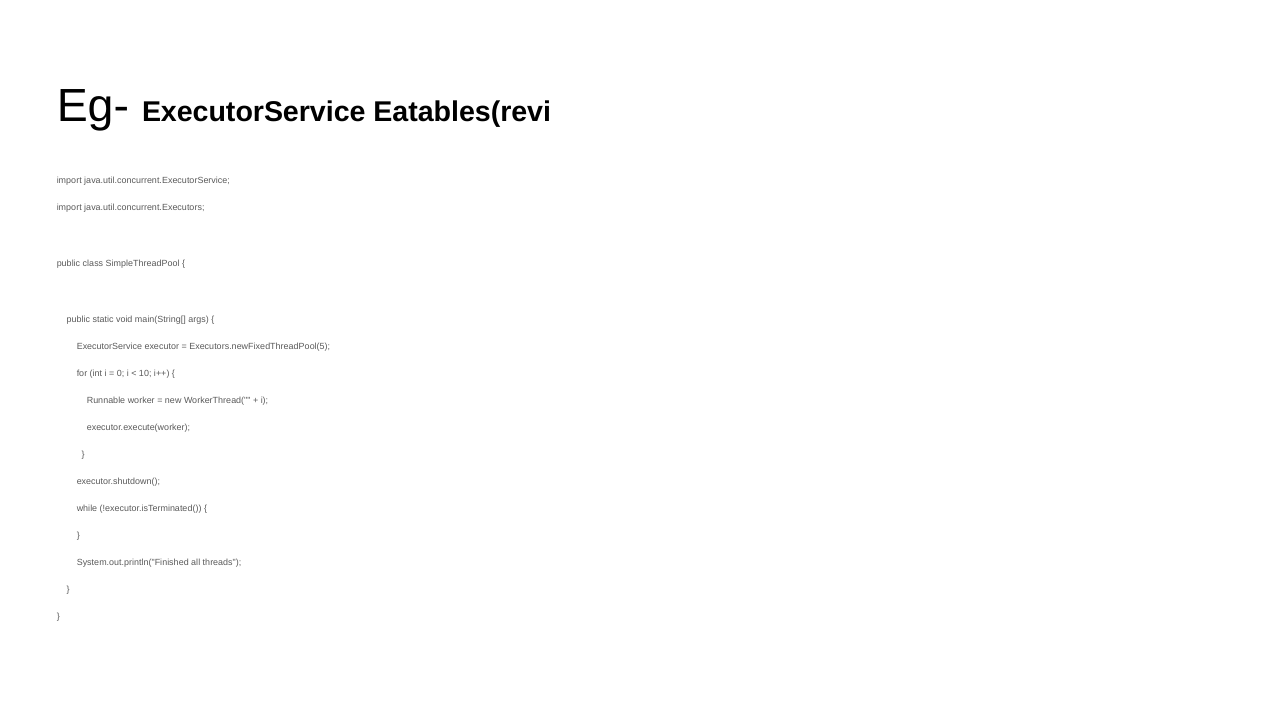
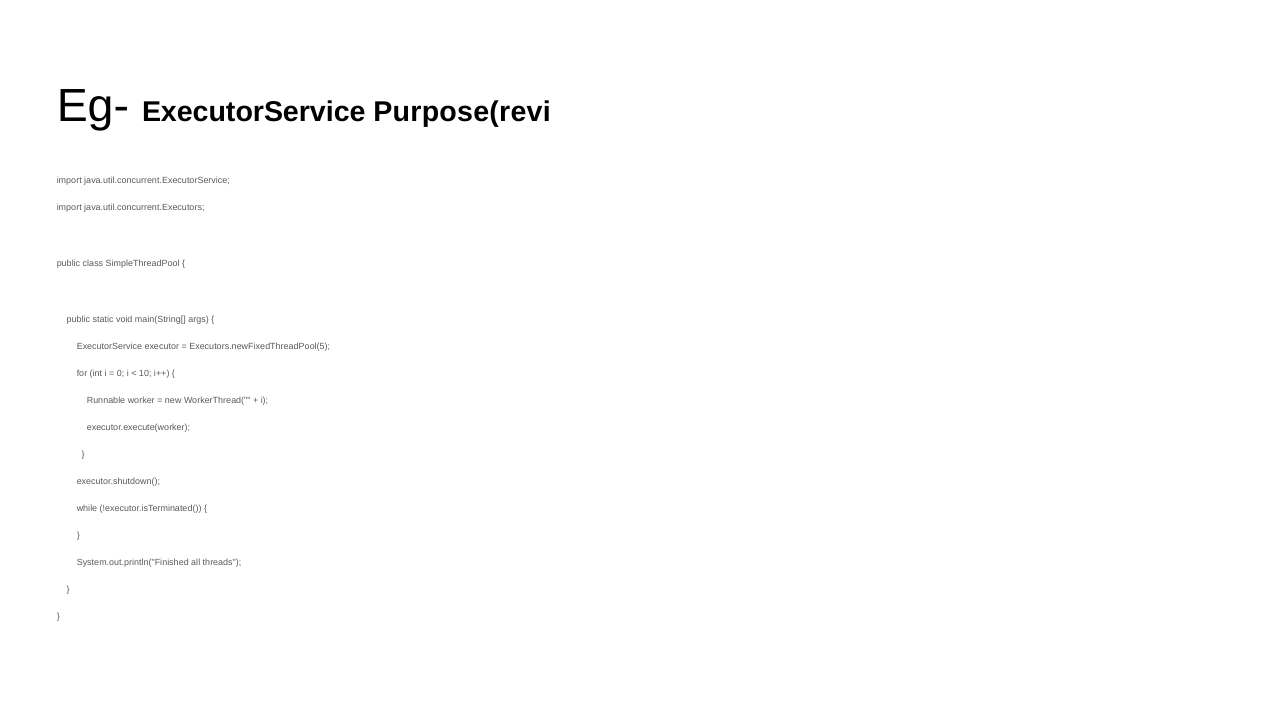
Eatables(revi: Eatables(revi -> Purpose(revi
